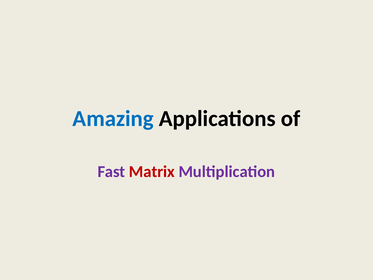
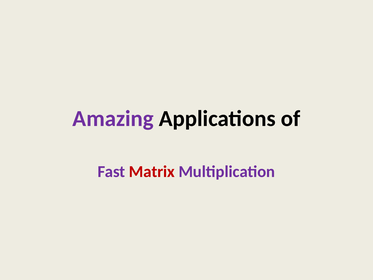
Amazing colour: blue -> purple
